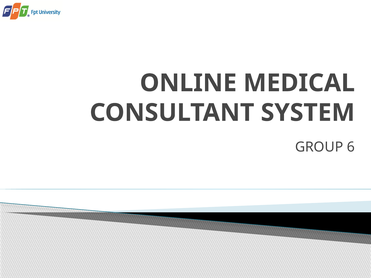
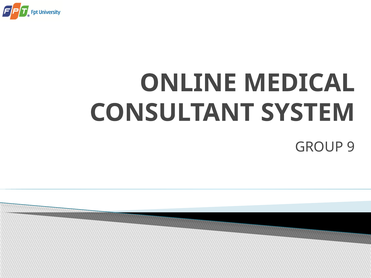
6: 6 -> 9
